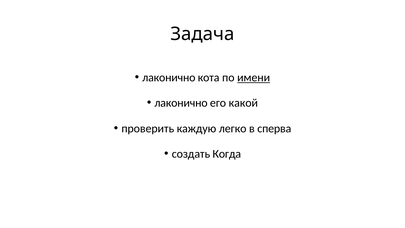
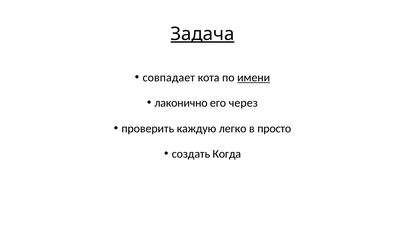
Задача underline: none -> present
лаконично at (169, 77): лаконично -> совпадает
какой: какой -> через
сперва: сперва -> просто
